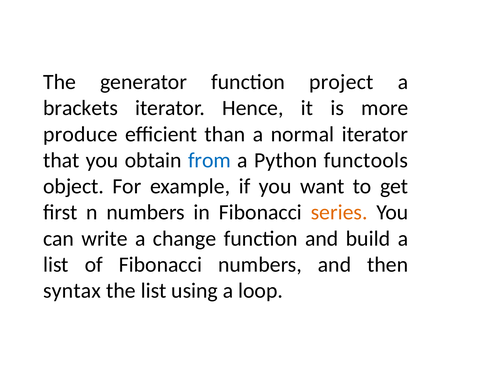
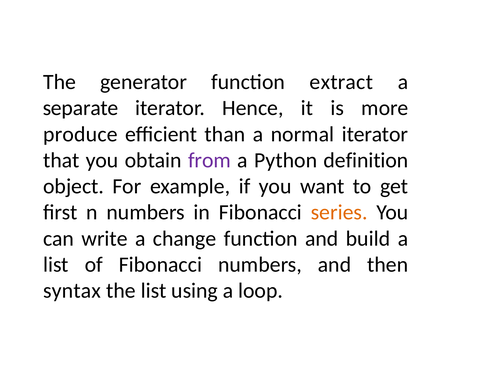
project: project -> extract
brackets: brackets -> separate
from colour: blue -> purple
functools: functools -> definition
